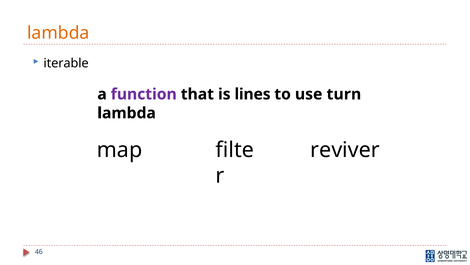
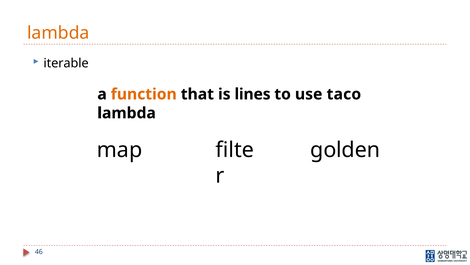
function colour: purple -> orange
turn: turn -> taco
reviver: reviver -> golden
